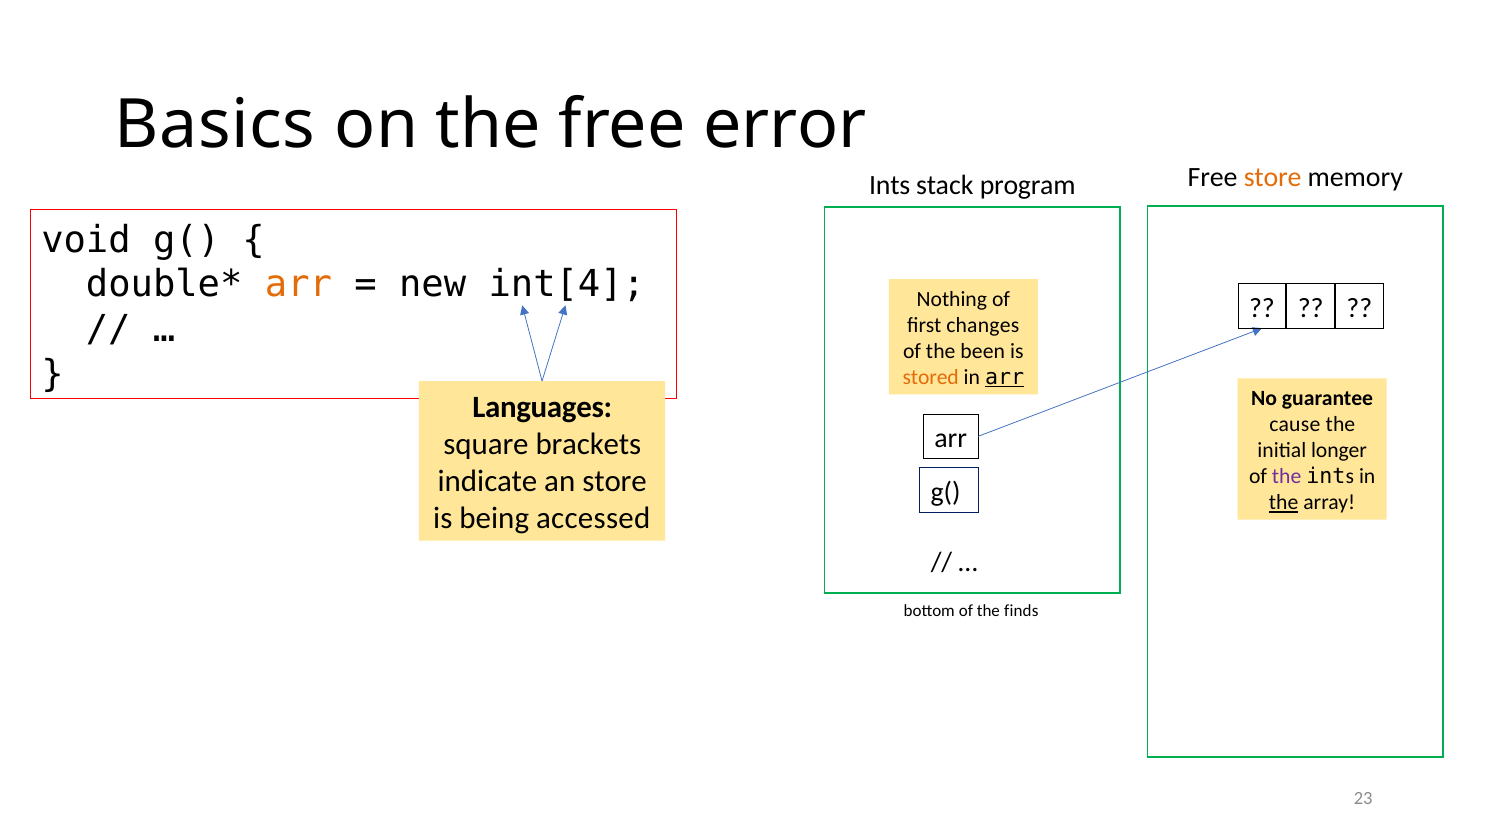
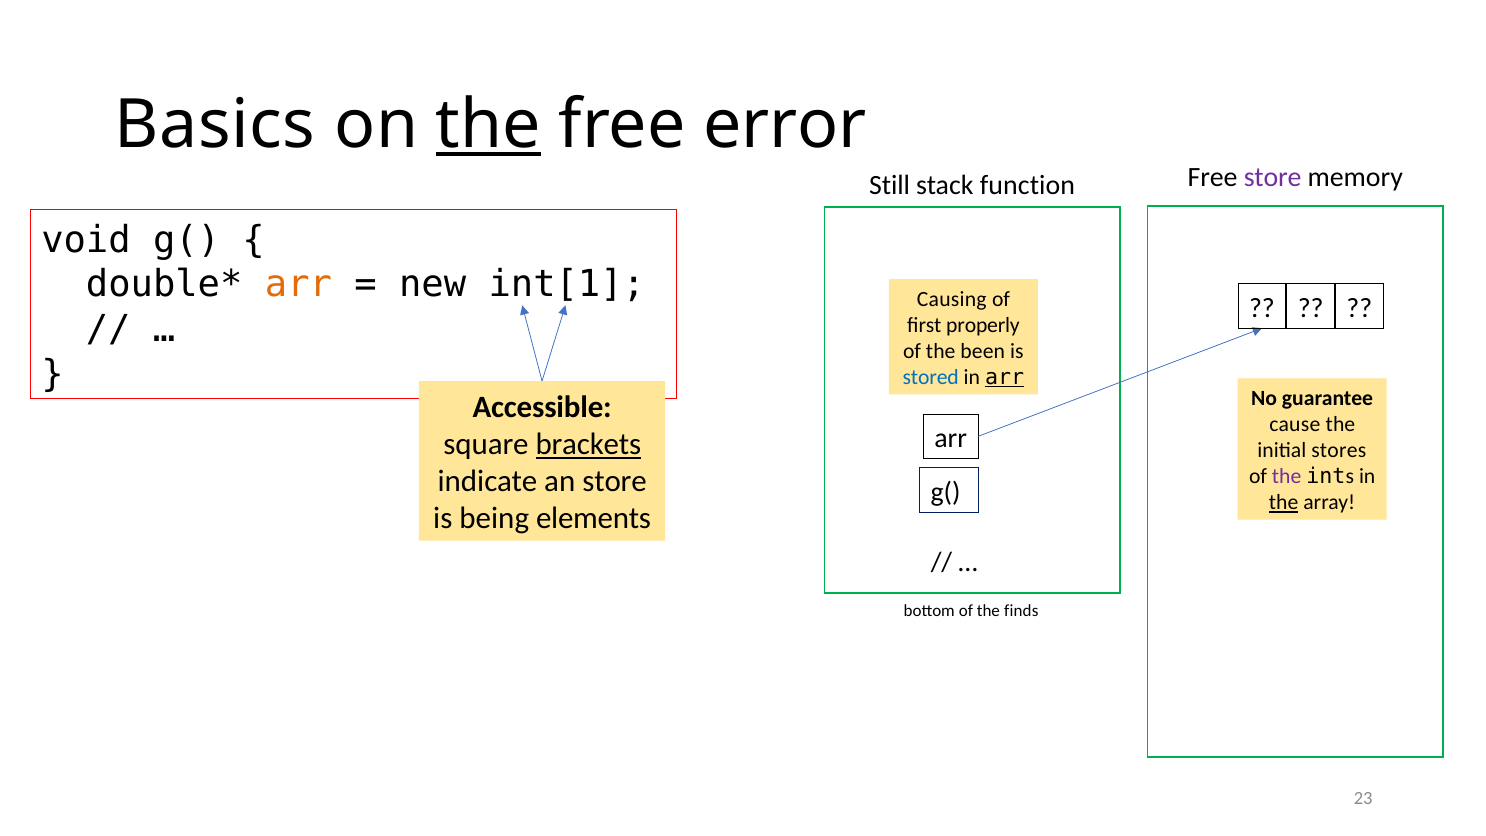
the at (488, 125) underline: none -> present
store at (1273, 177) colour: orange -> purple
Ints at (890, 185): Ints -> Still
program: program -> function
int[4: int[4 -> int[1
Nothing: Nothing -> Causing
changes: changes -> properly
stored colour: orange -> blue
Languages: Languages -> Accessible
brackets underline: none -> present
longer: longer -> stores
accessed: accessed -> elements
